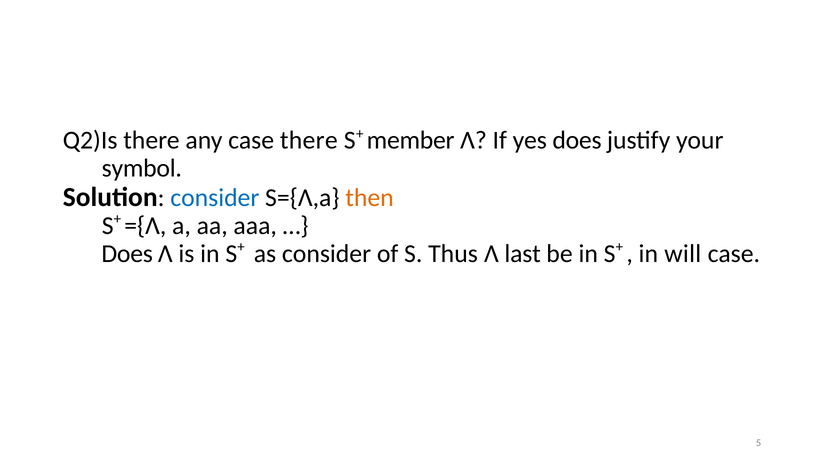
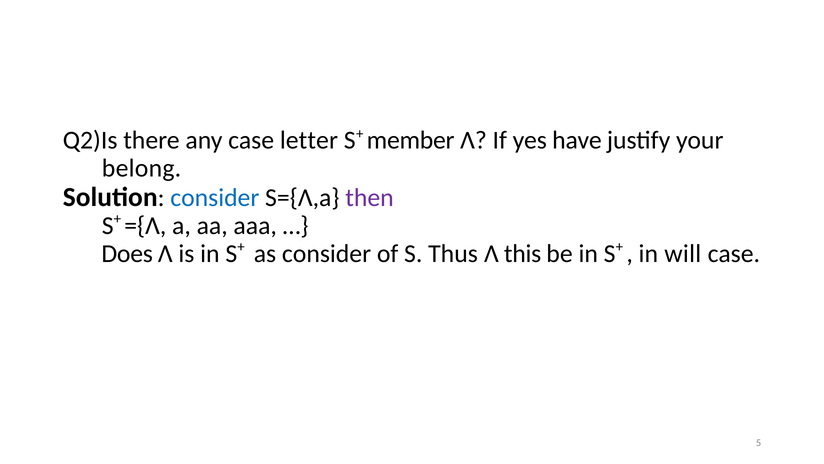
case there: there -> letter
yes does: does -> have
symbol: symbol -> belong
then colour: orange -> purple
last: last -> this
